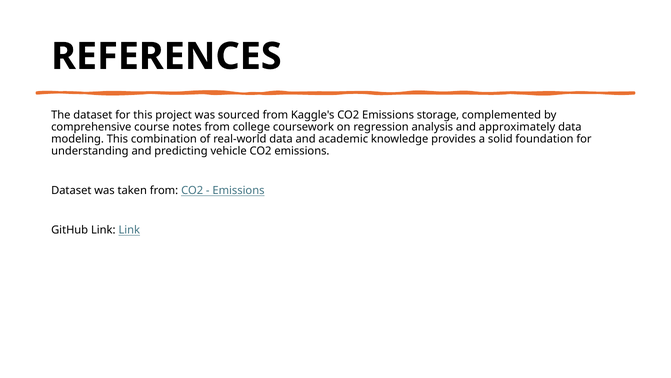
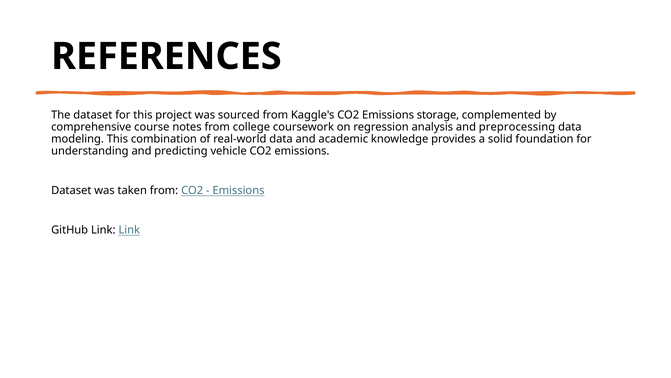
approximately: approximately -> preprocessing
